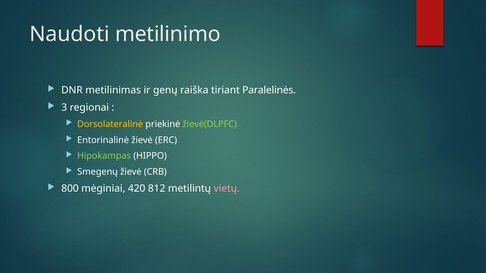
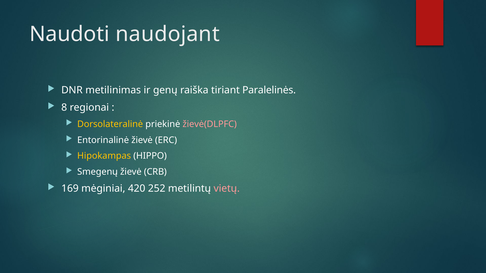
metilinimo: metilinimo -> naudojant
3: 3 -> 8
žievė(DLPFC colour: light green -> pink
Hipokampas colour: light green -> yellow
800: 800 -> 169
812: 812 -> 252
